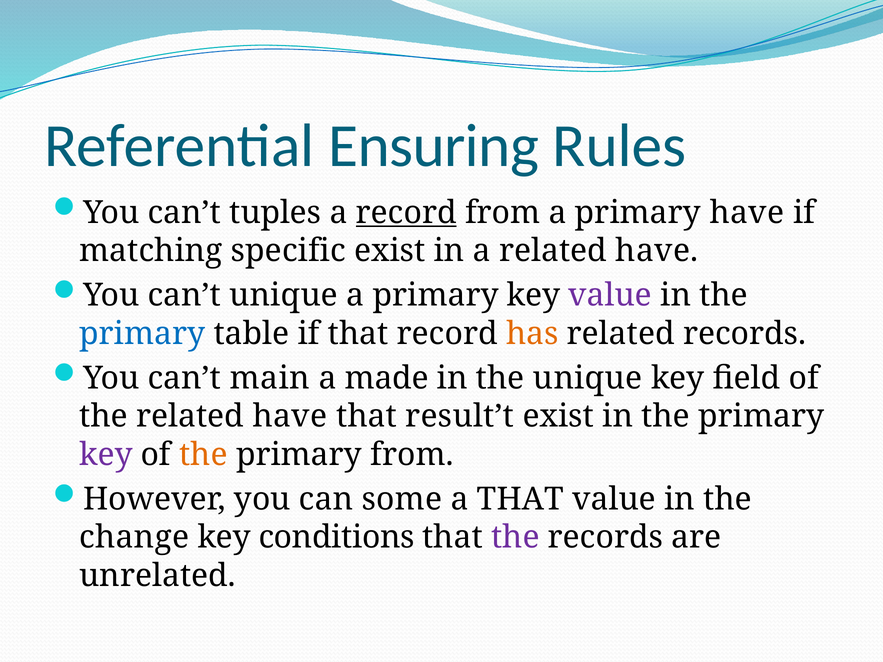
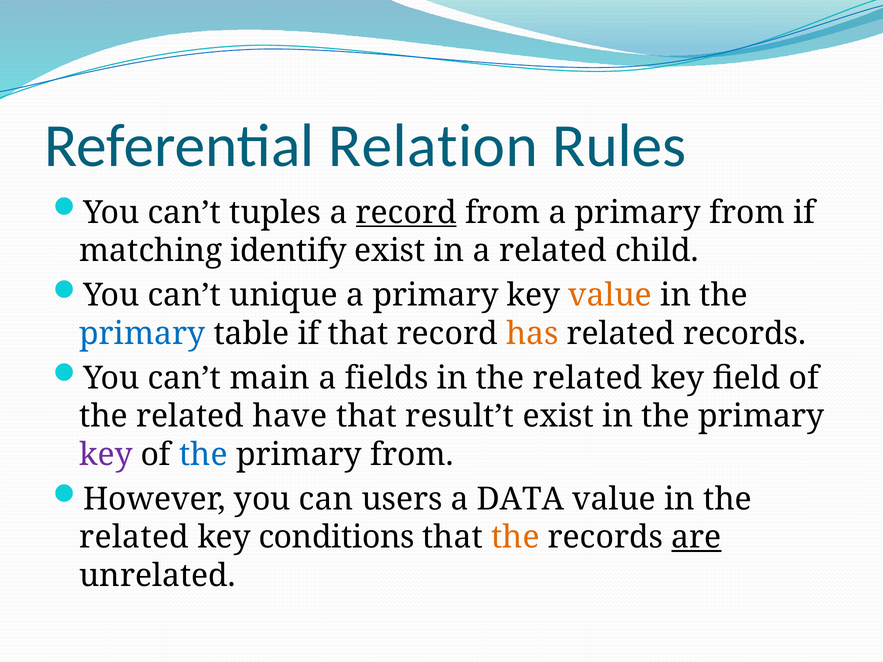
Ensuring: Ensuring -> Relation
a primary have: have -> from
specific: specific -> identify
a related have: have -> child
value at (610, 295) colour: purple -> orange
made: made -> fields
unique at (588, 378): unique -> related
the at (203, 455) colour: orange -> blue
some: some -> users
a THAT: THAT -> DATA
change at (134, 538): change -> related
the at (515, 538) colour: purple -> orange
are underline: none -> present
